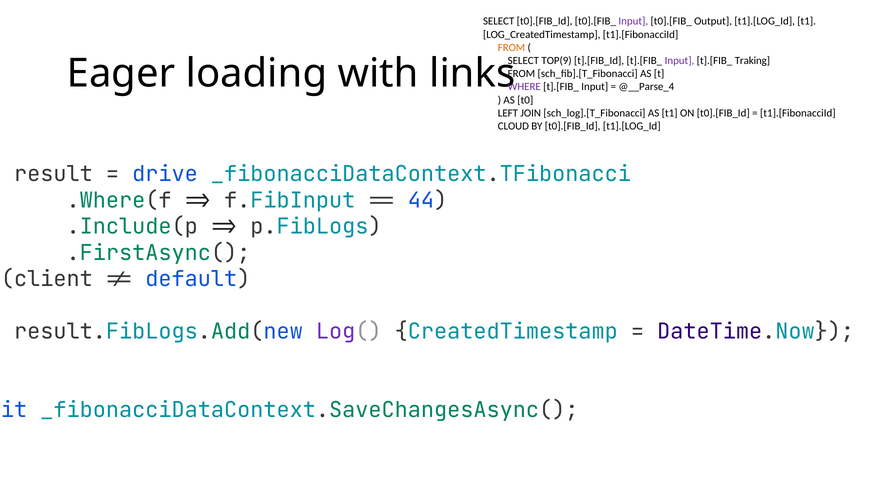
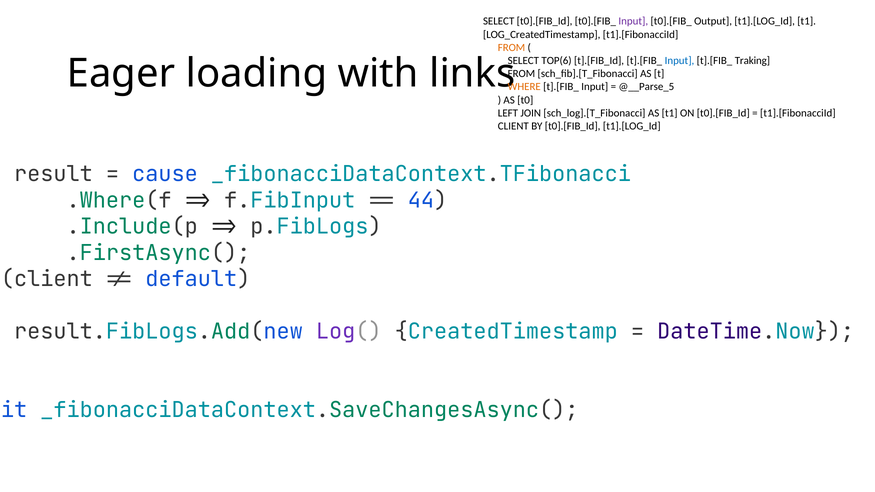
TOP(9: TOP(9 -> TOP(6
Input at (679, 61) colour: purple -> blue
WHERE colour: purple -> orange
@__Parse_4: @__Parse_4 -> @__Parse_5
CLOUD at (513, 126): CLOUD -> CLIENT
drive: drive -> cause
